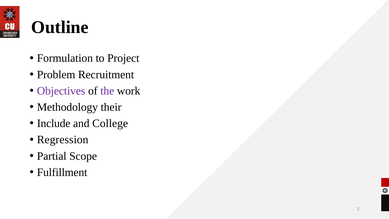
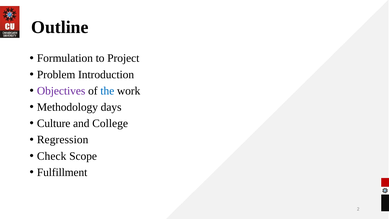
Recruitment: Recruitment -> Introduction
the colour: purple -> blue
their: their -> days
Include: Include -> Culture
Partial: Partial -> Check
